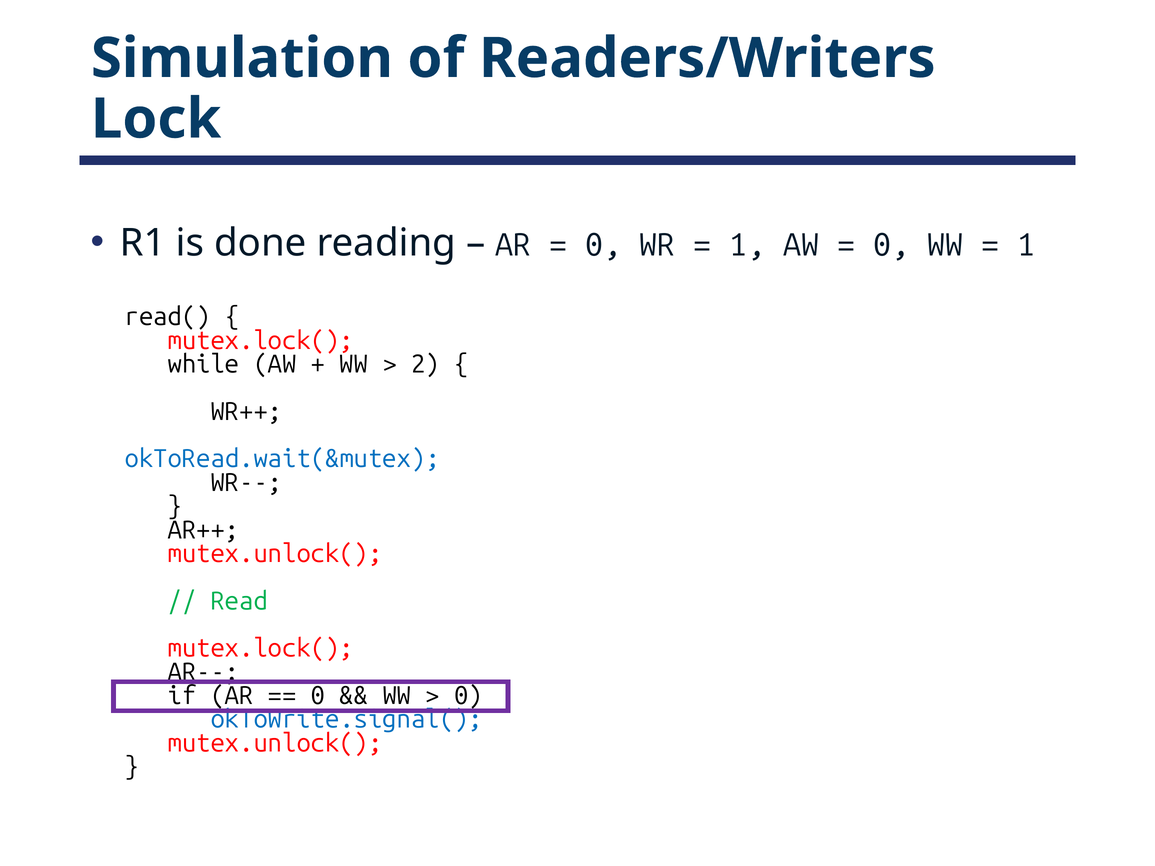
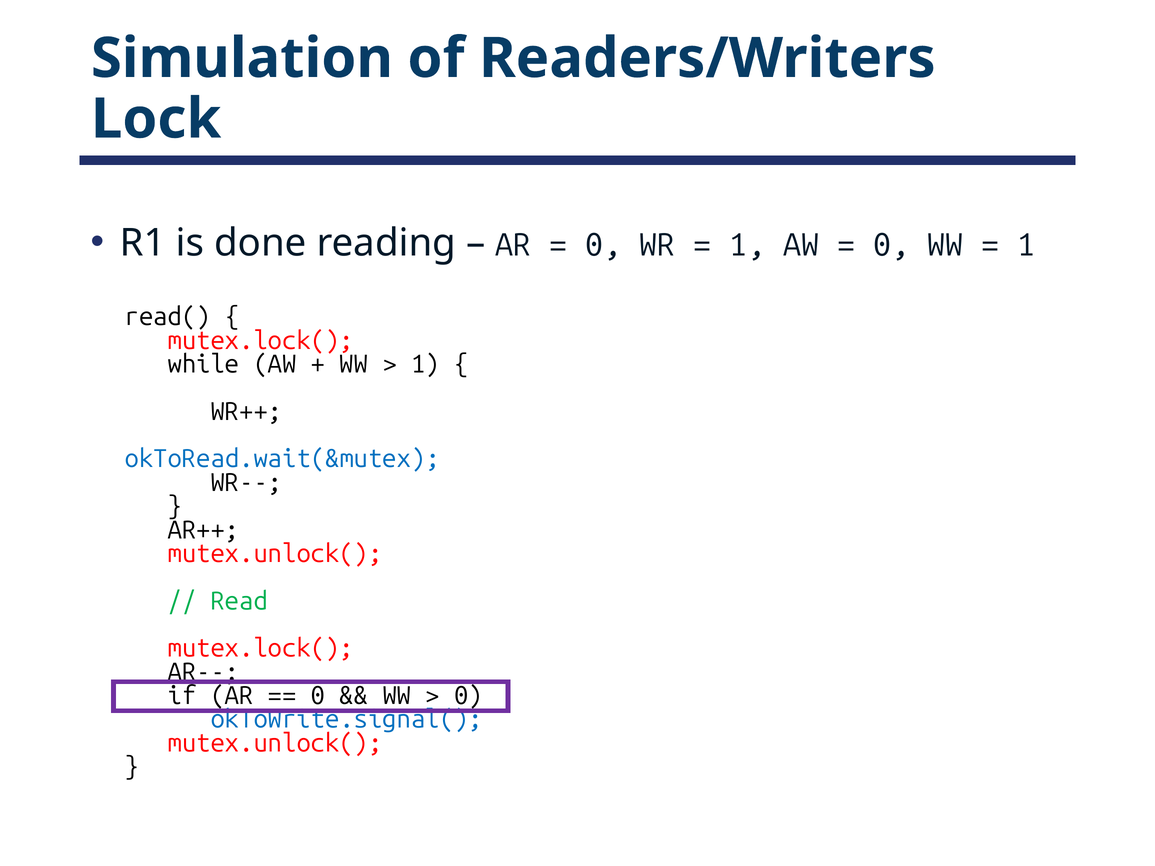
2 at (425, 364): 2 -> 1
